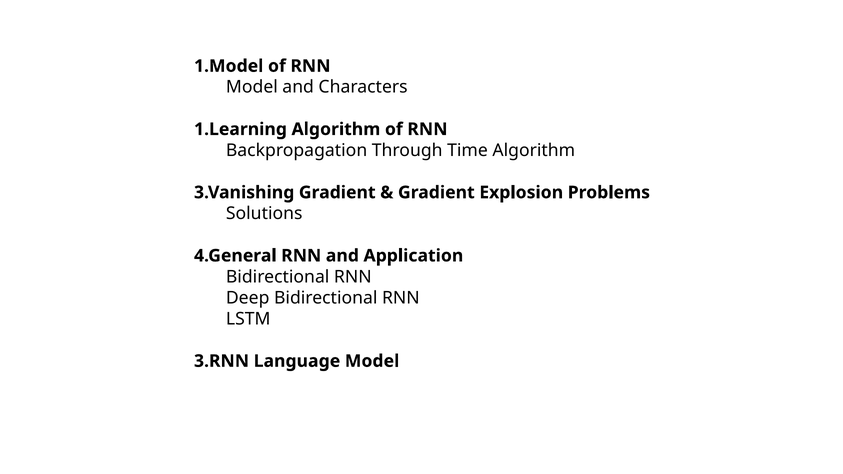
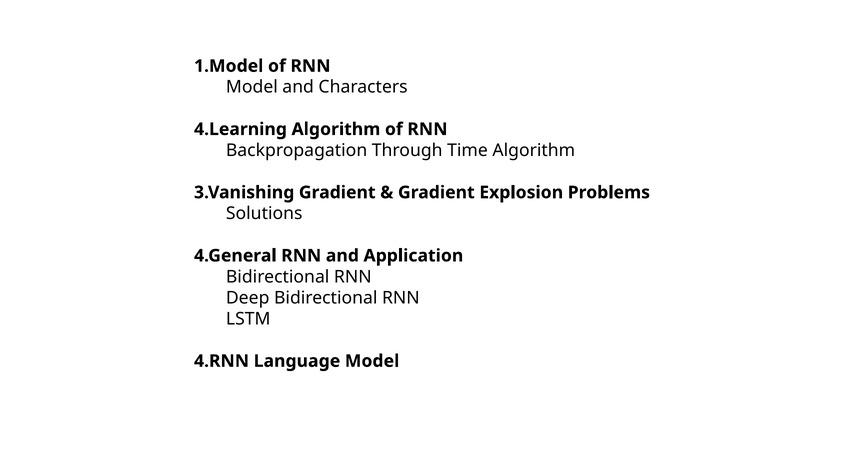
1.Learning: 1.Learning -> 4.Learning
3.RNN: 3.RNN -> 4.RNN
